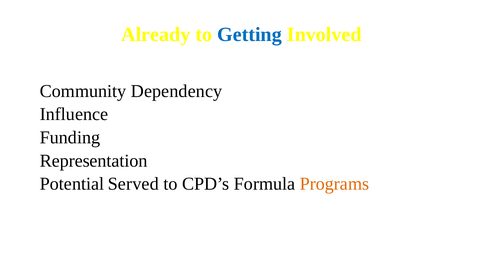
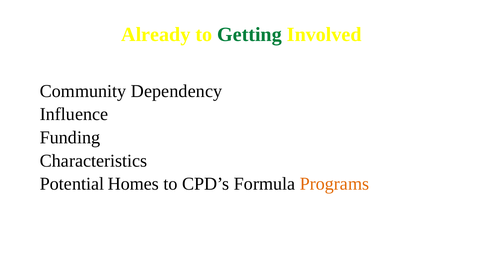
Getting colour: blue -> green
Representation: Representation -> Characteristics
Served: Served -> Homes
